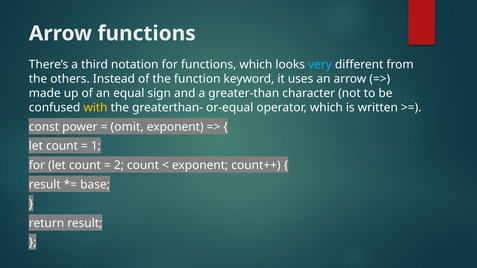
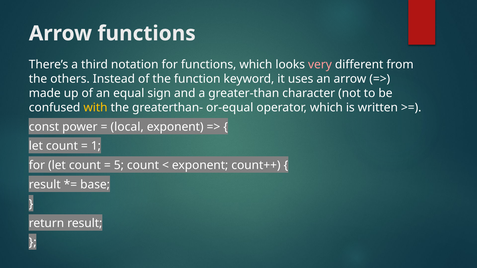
very colour: light blue -> pink
omit: omit -> local
2: 2 -> 5
